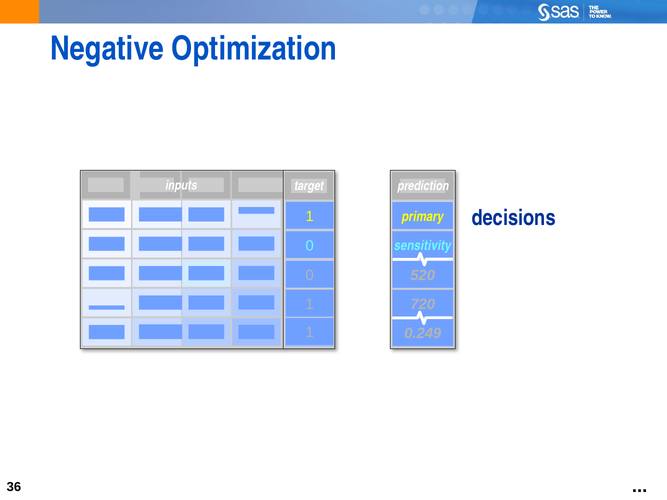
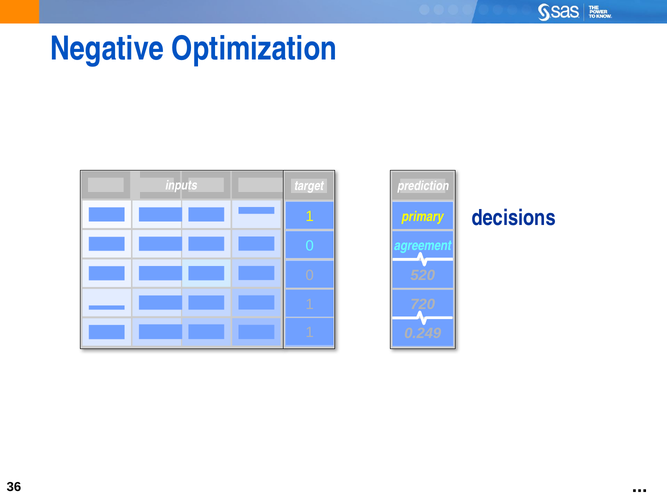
sensitivity: sensitivity -> agreement
